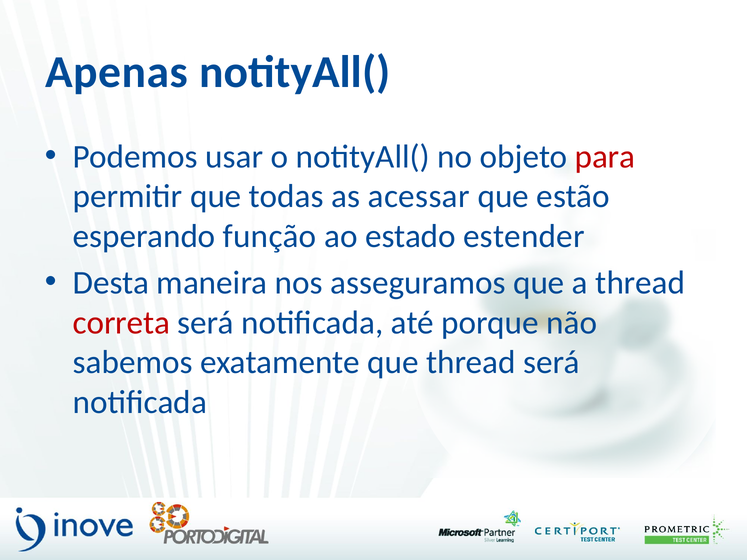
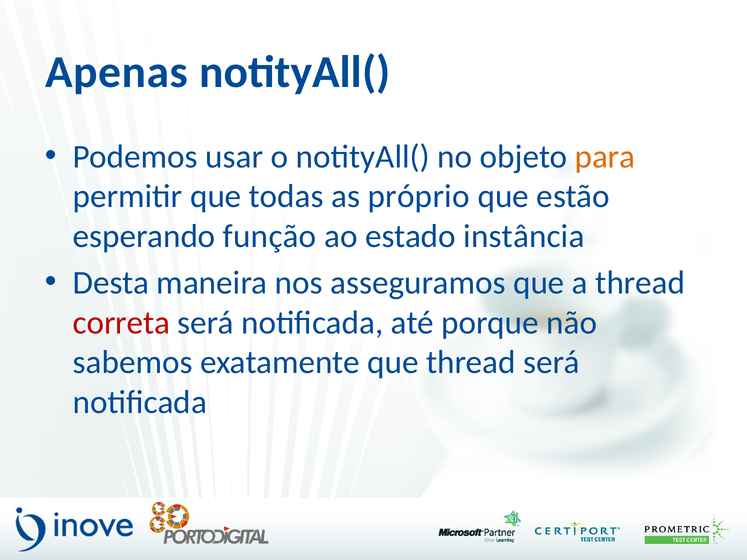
para colour: red -> orange
acessar: acessar -> próprio
estender: estender -> instância
